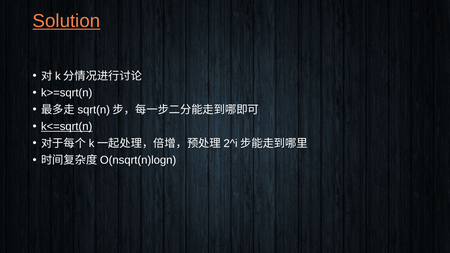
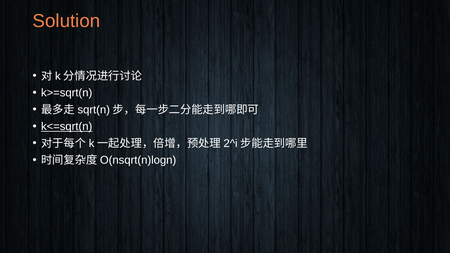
Solution underline: present -> none
